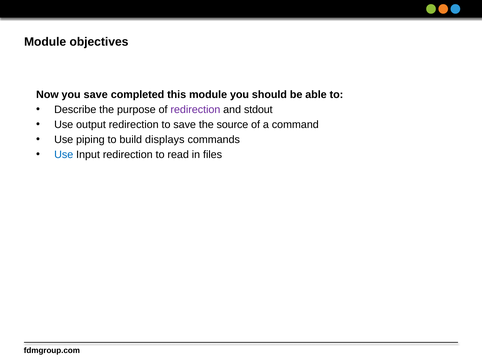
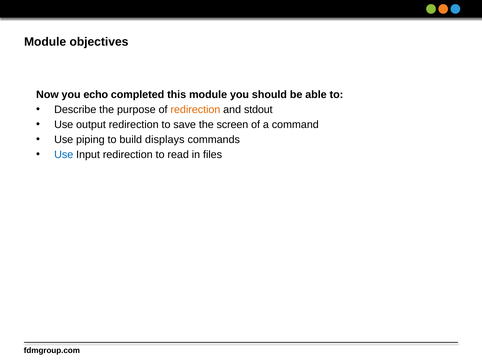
you save: save -> echo
redirection at (195, 110) colour: purple -> orange
source: source -> screen
